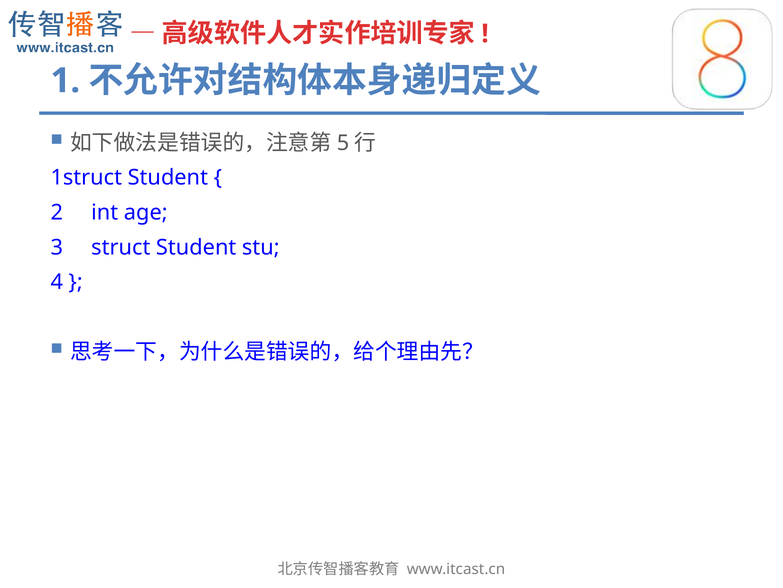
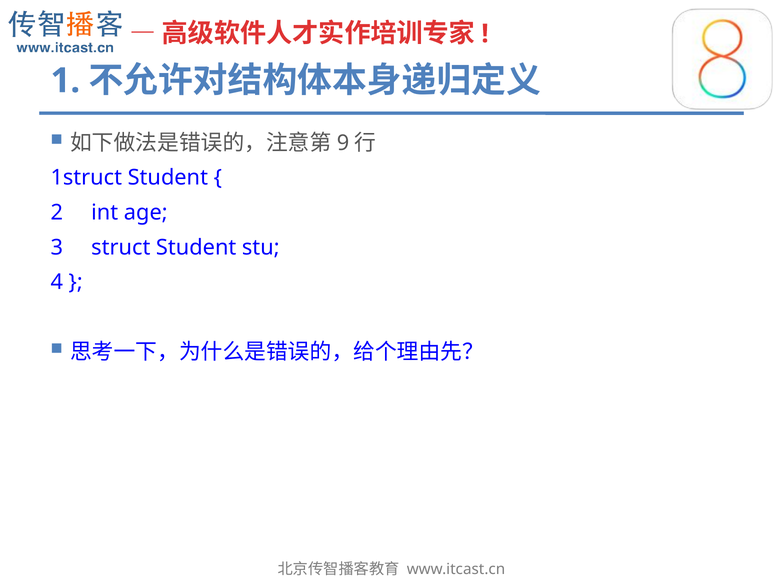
5: 5 -> 9
